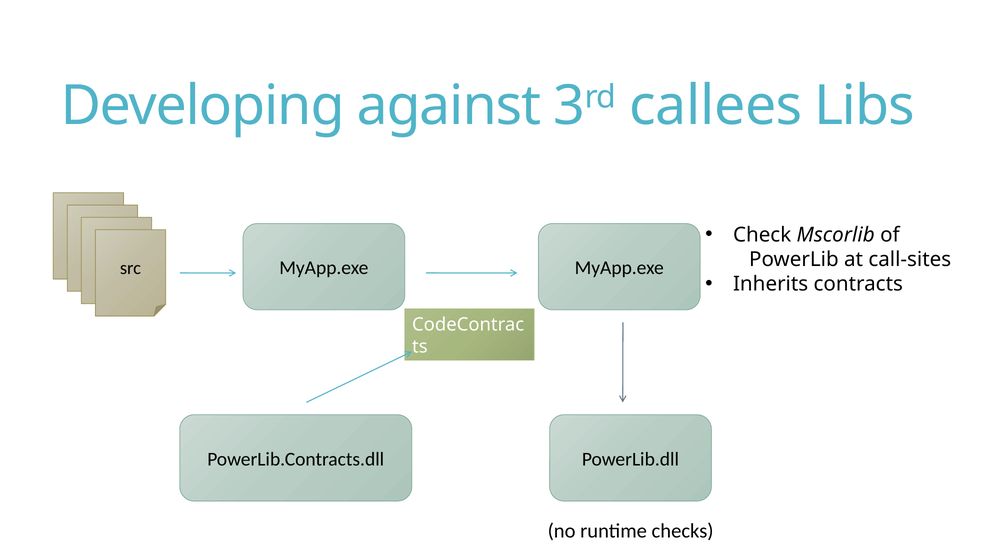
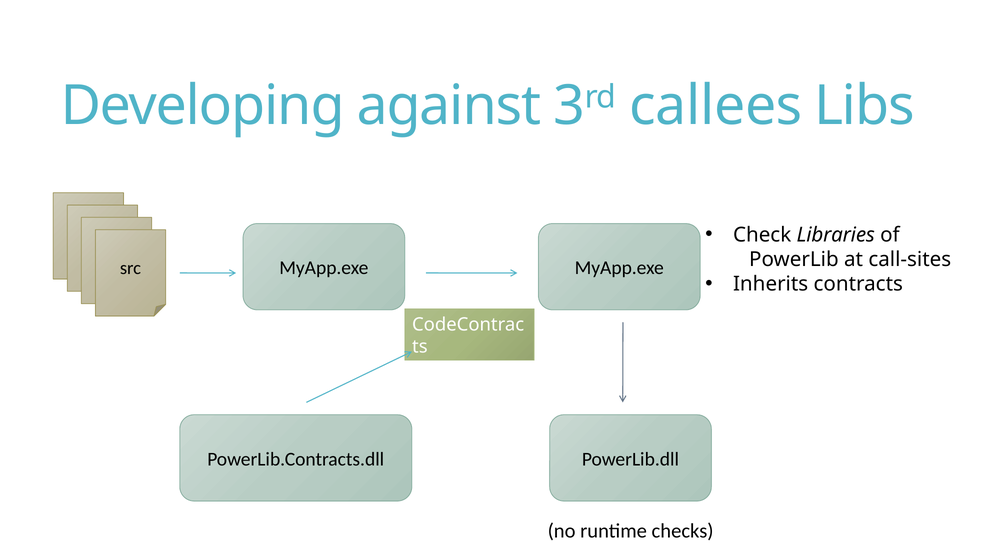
Mscorlib: Mscorlib -> Libraries
